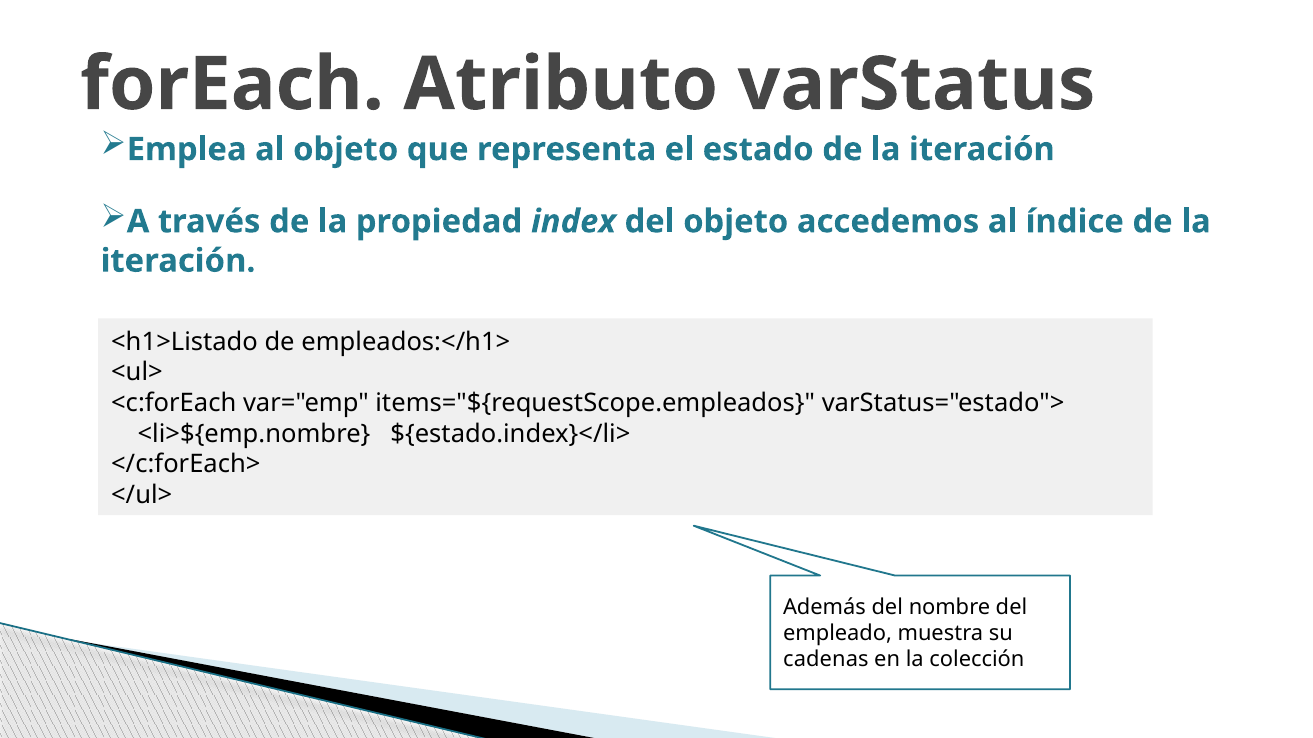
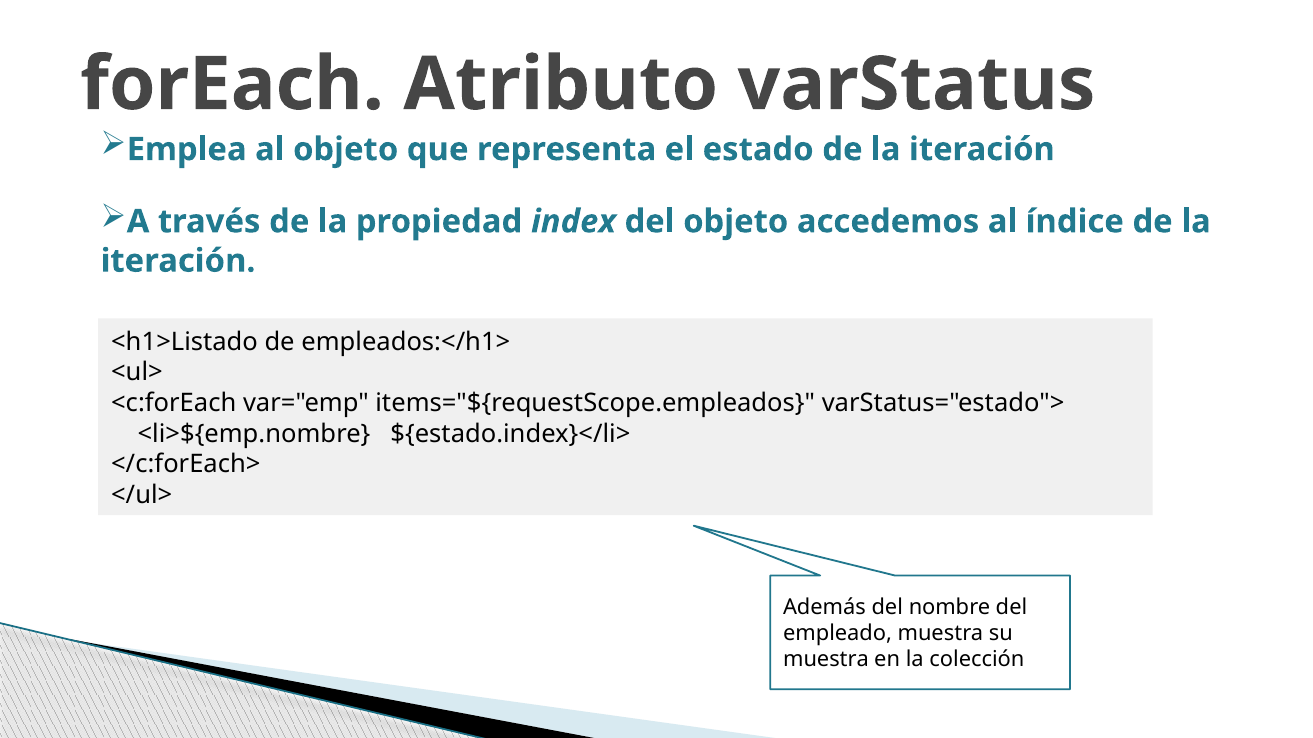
cadenas at (826, 660): cadenas -> muestra
